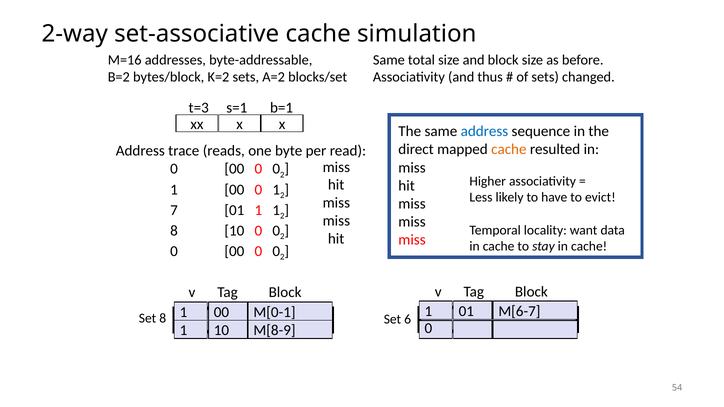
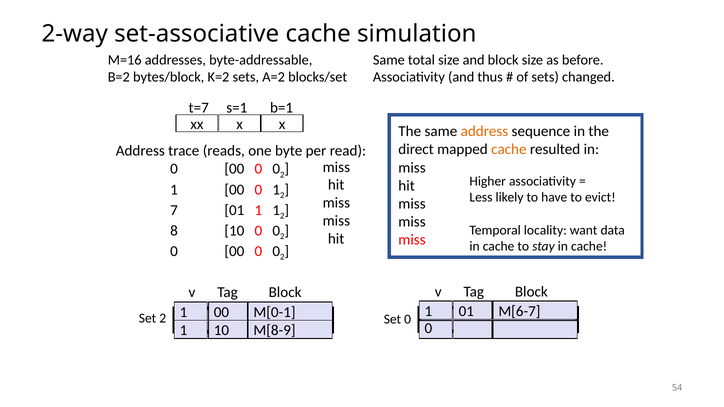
t=3: t=3 -> t=7
address at (484, 131) colour: blue -> orange
Set 8: 8 -> 2
Set 6: 6 -> 0
